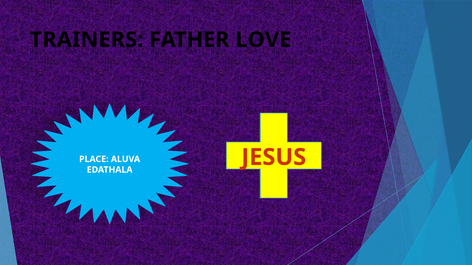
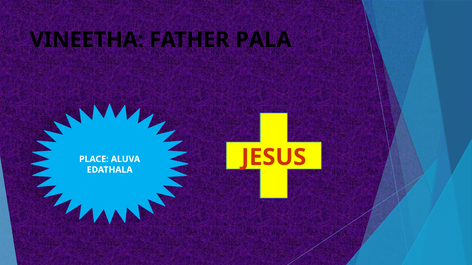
TRAINERS: TRAINERS -> VINEETHA
LOVE: LOVE -> PALA
